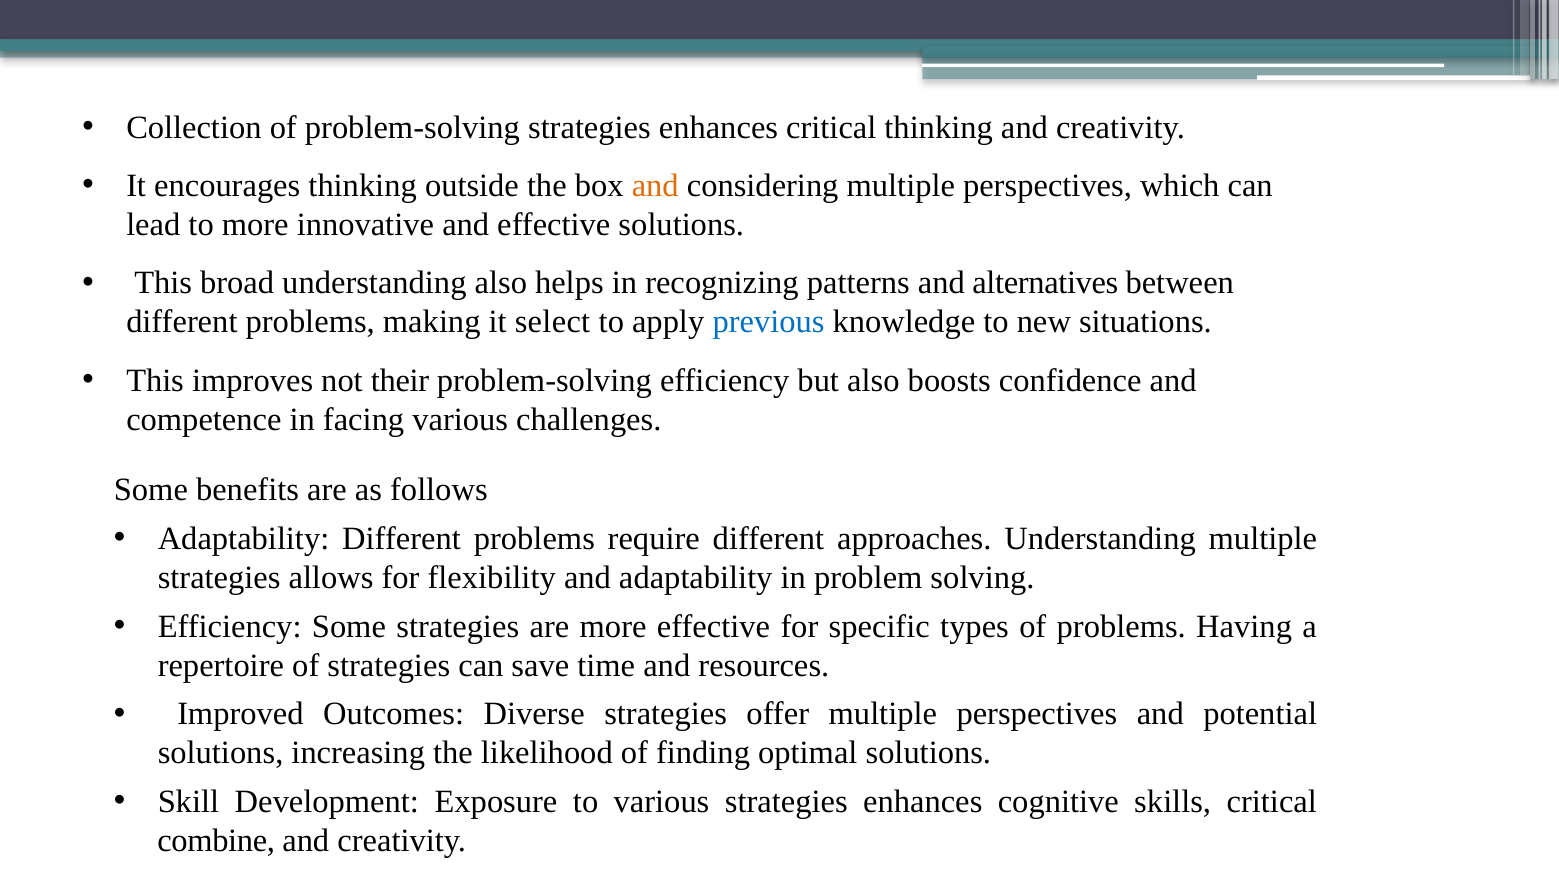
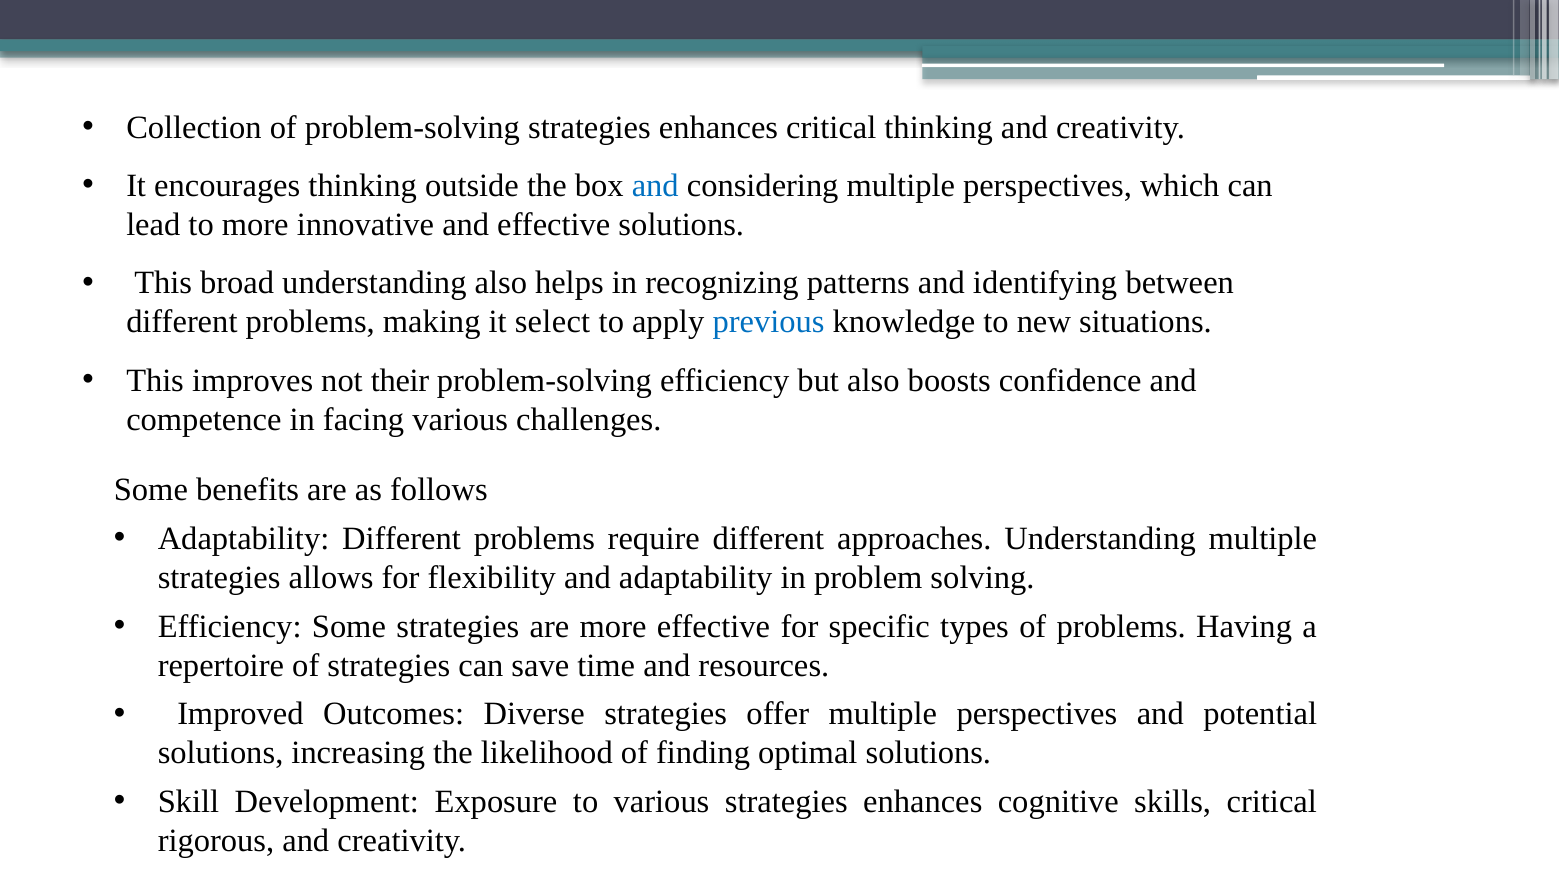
and at (655, 186) colour: orange -> blue
alternatives: alternatives -> identifying
combine: combine -> rigorous
